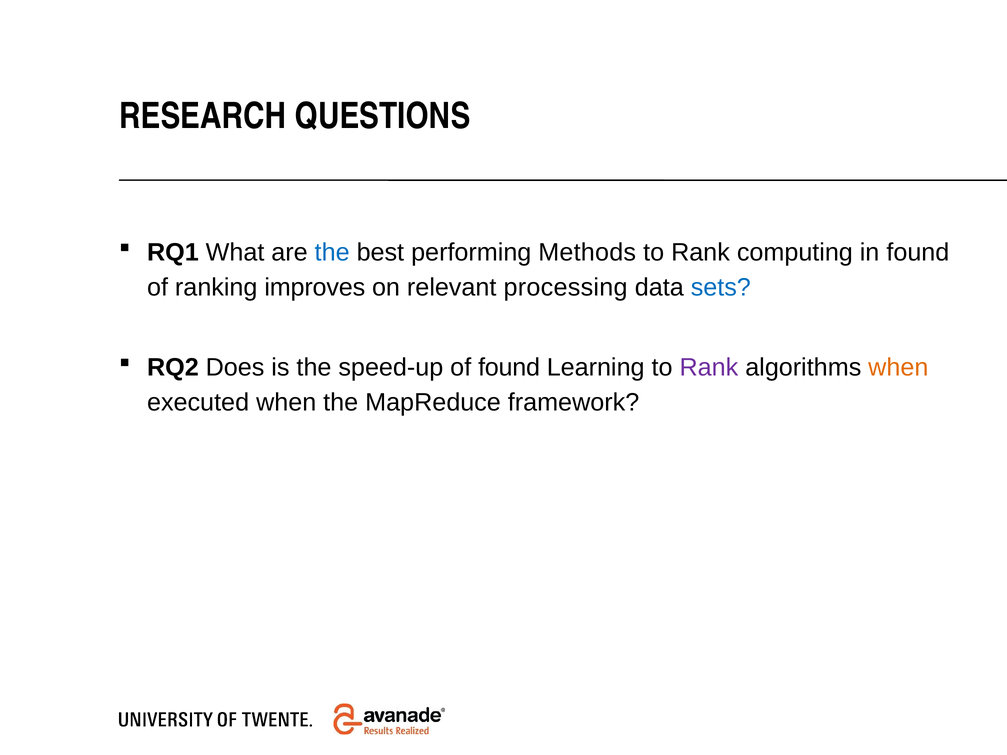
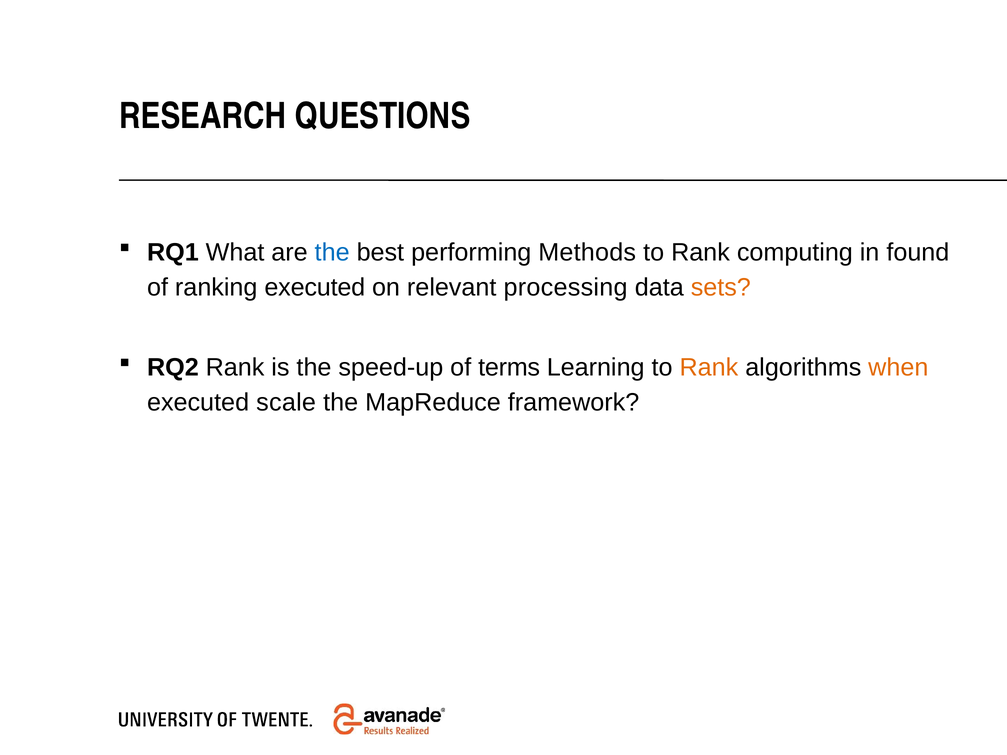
ranking improves: improves -> executed
sets colour: blue -> orange
RQ2 Does: Does -> Rank
of found: found -> terms
Rank at (709, 367) colour: purple -> orange
executed when: when -> scale
